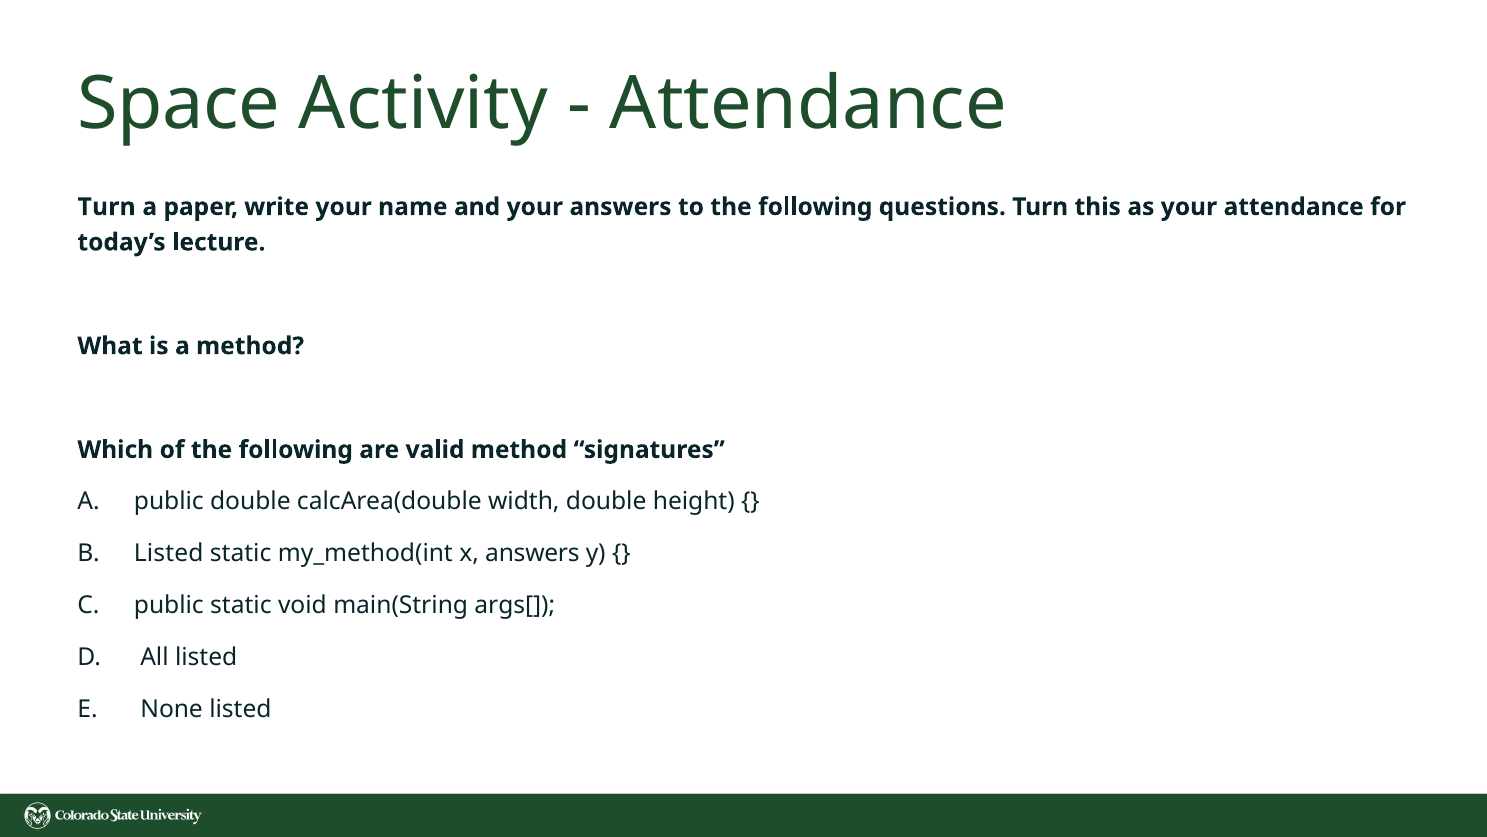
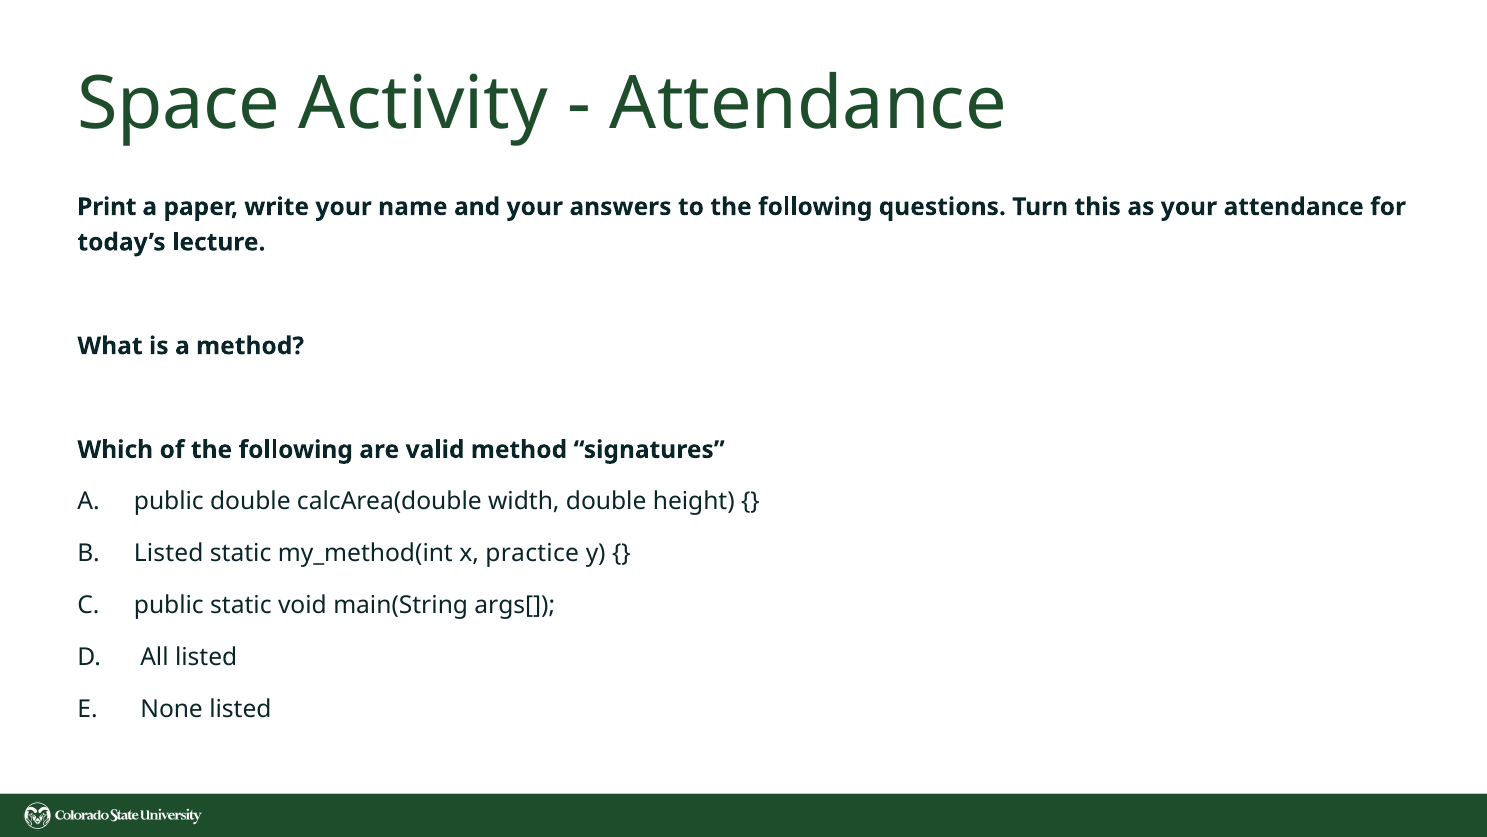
Turn at (107, 207): Turn -> Print
x answers: answers -> practice
